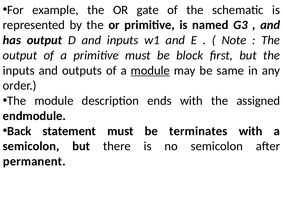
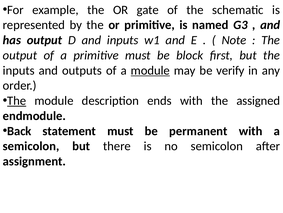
same: same -> verify
The at (17, 100) underline: none -> present
terminates: terminates -> permanent
permanent: permanent -> assignment
